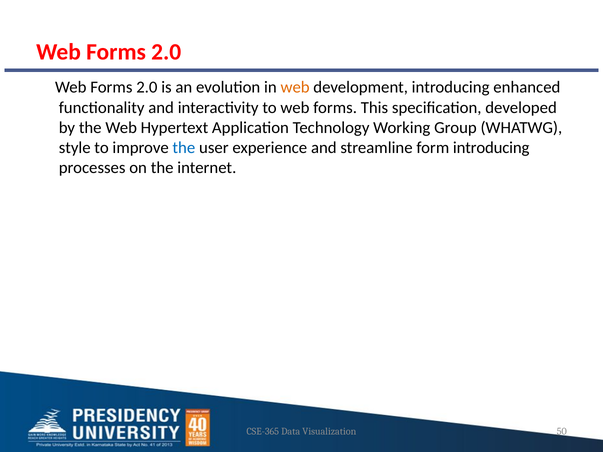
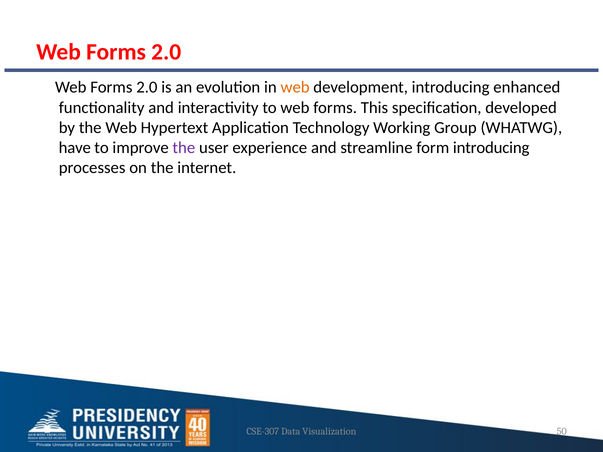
style: style -> have
the at (184, 148) colour: blue -> purple
CSE-365: CSE-365 -> CSE-307
